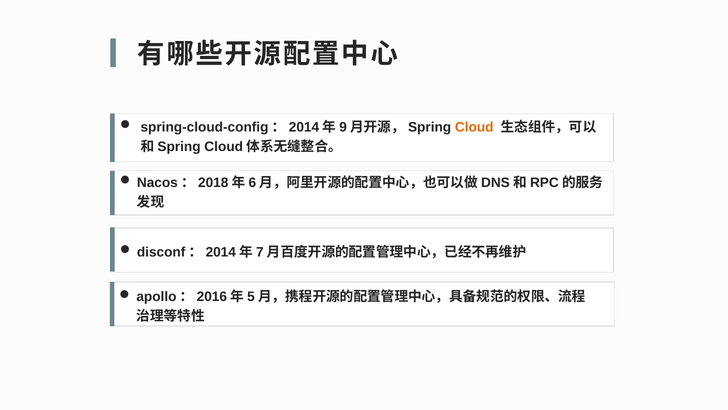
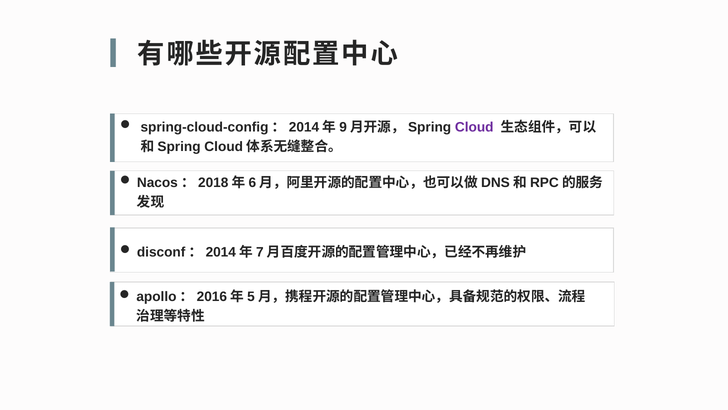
Cloud colour: orange -> purple
